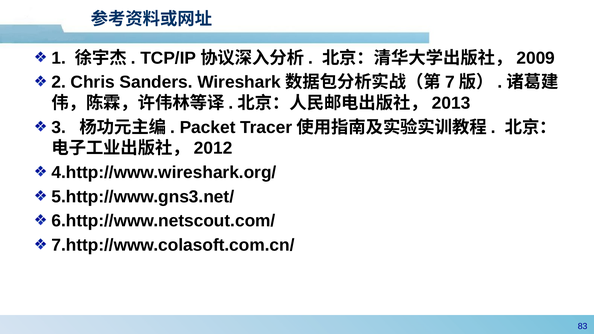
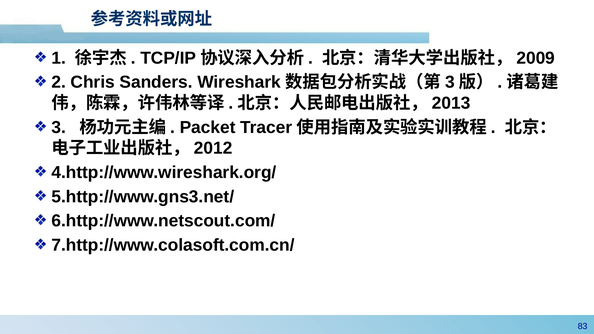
7 at (450, 82): 7 -> 3
